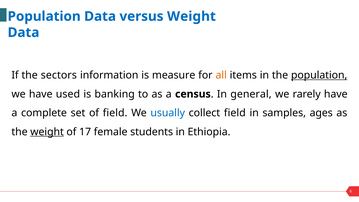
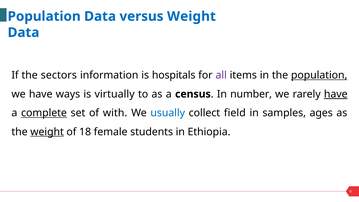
measure: measure -> hospitals
all colour: orange -> purple
used: used -> ways
banking: banking -> virtually
general: general -> number
have at (336, 94) underline: none -> present
complete underline: none -> present
of field: field -> with
17: 17 -> 18
